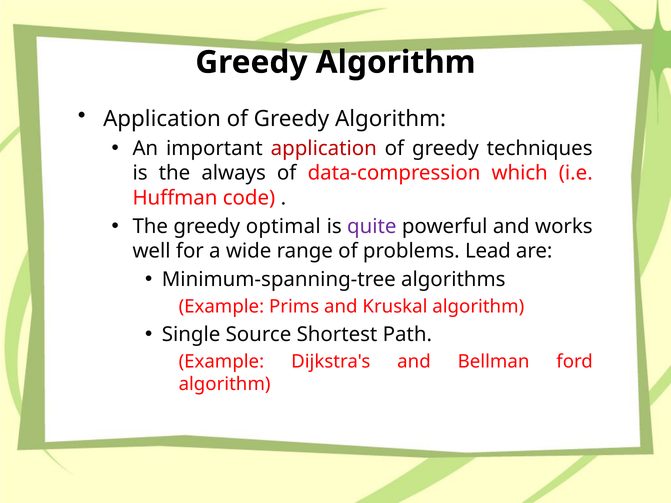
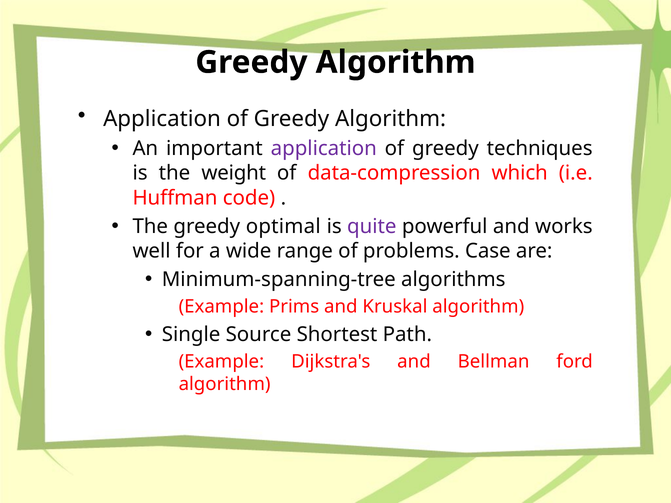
application at (324, 149) colour: red -> purple
always: always -> weight
Lead: Lead -> Case
